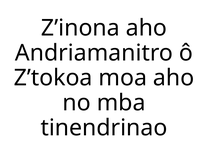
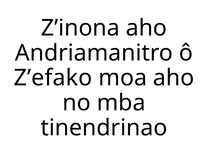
Z’tokoa: Z’tokoa -> Z’efako
